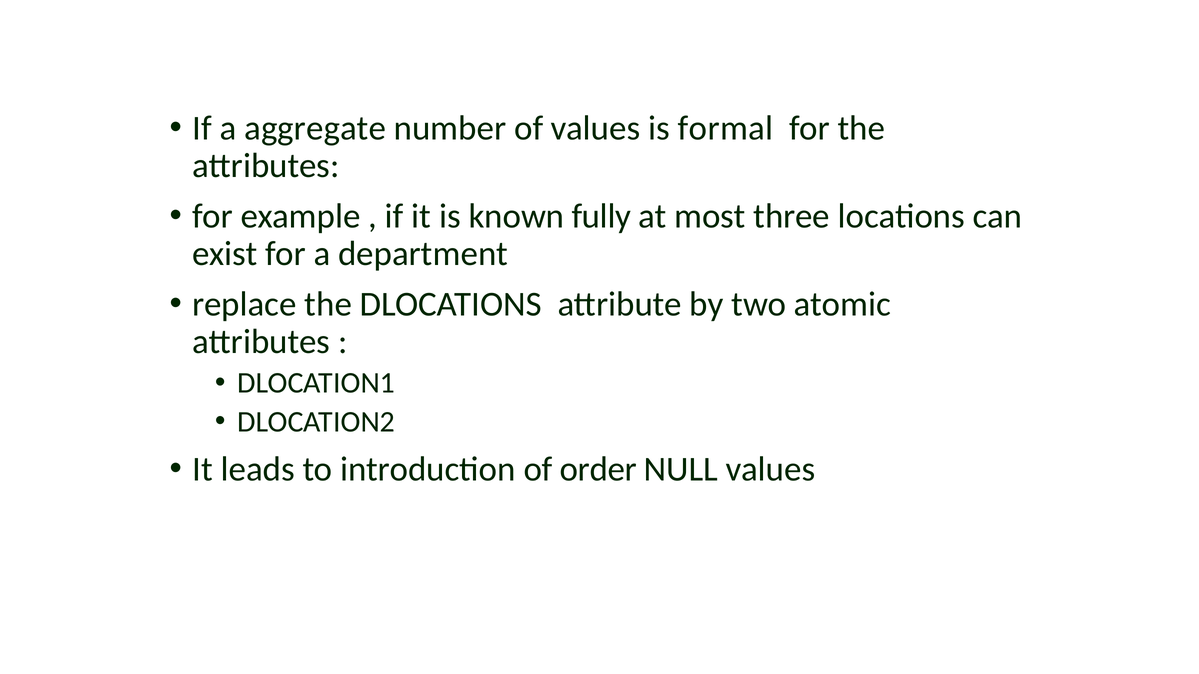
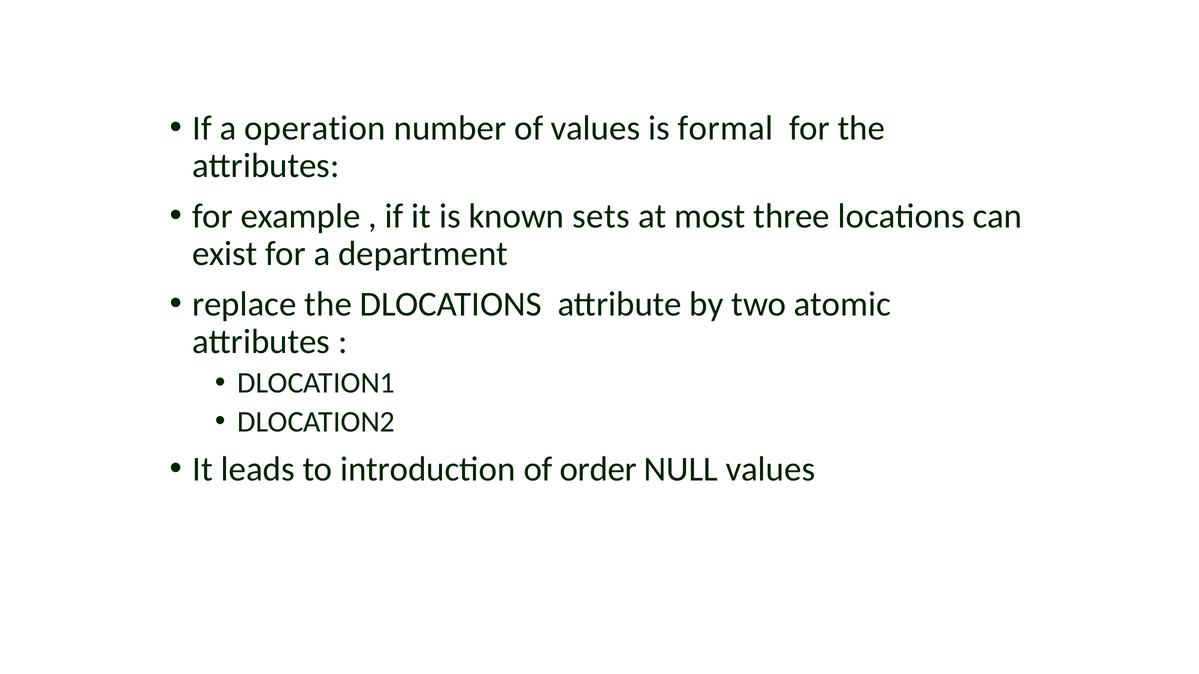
aggregate: aggregate -> operation
fully: fully -> sets
